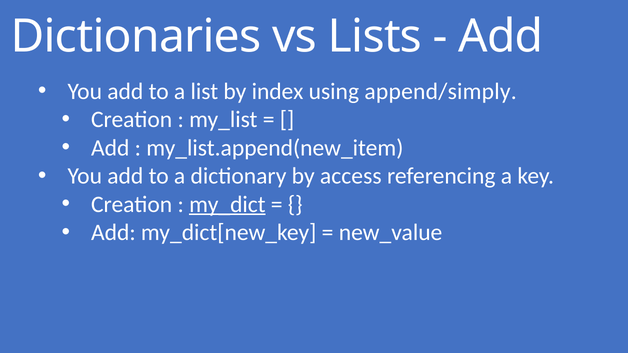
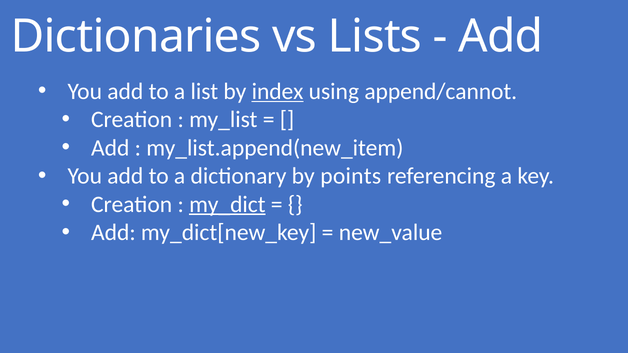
index underline: none -> present
append/simply: append/simply -> append/cannot
access: access -> points
